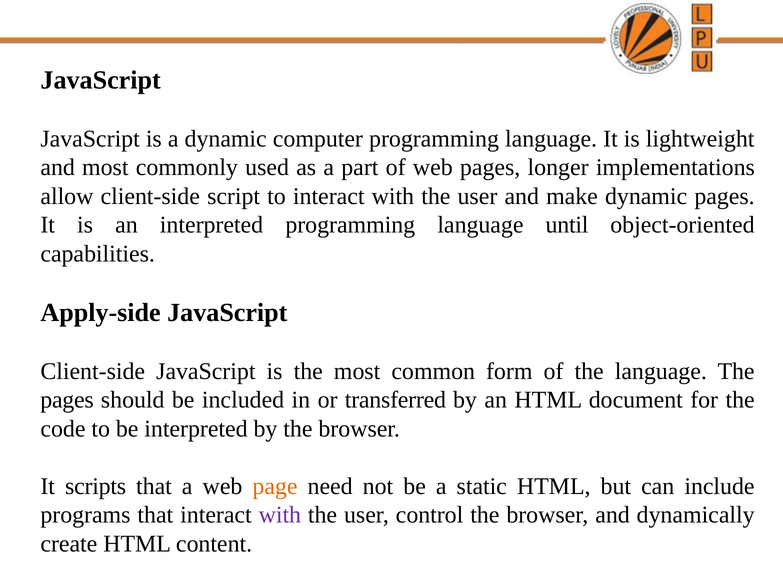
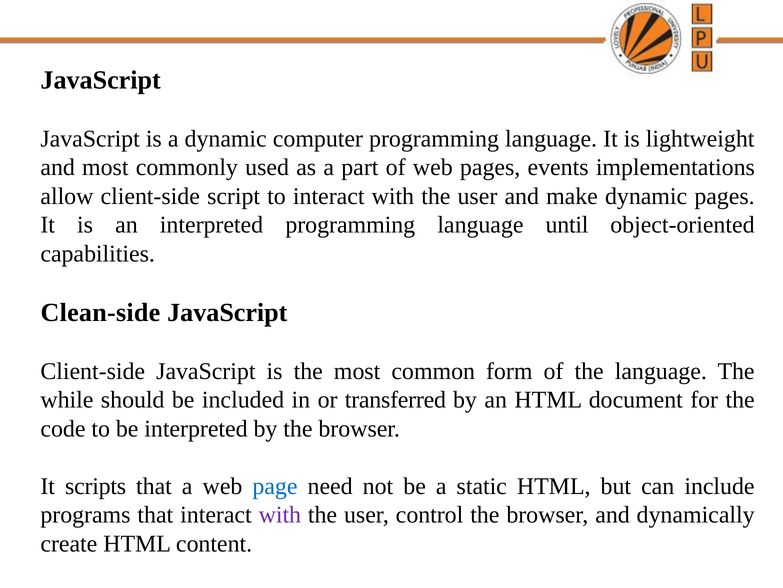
longer: longer -> events
Apply-side: Apply-side -> Clean-side
pages at (67, 400): pages -> while
page colour: orange -> blue
